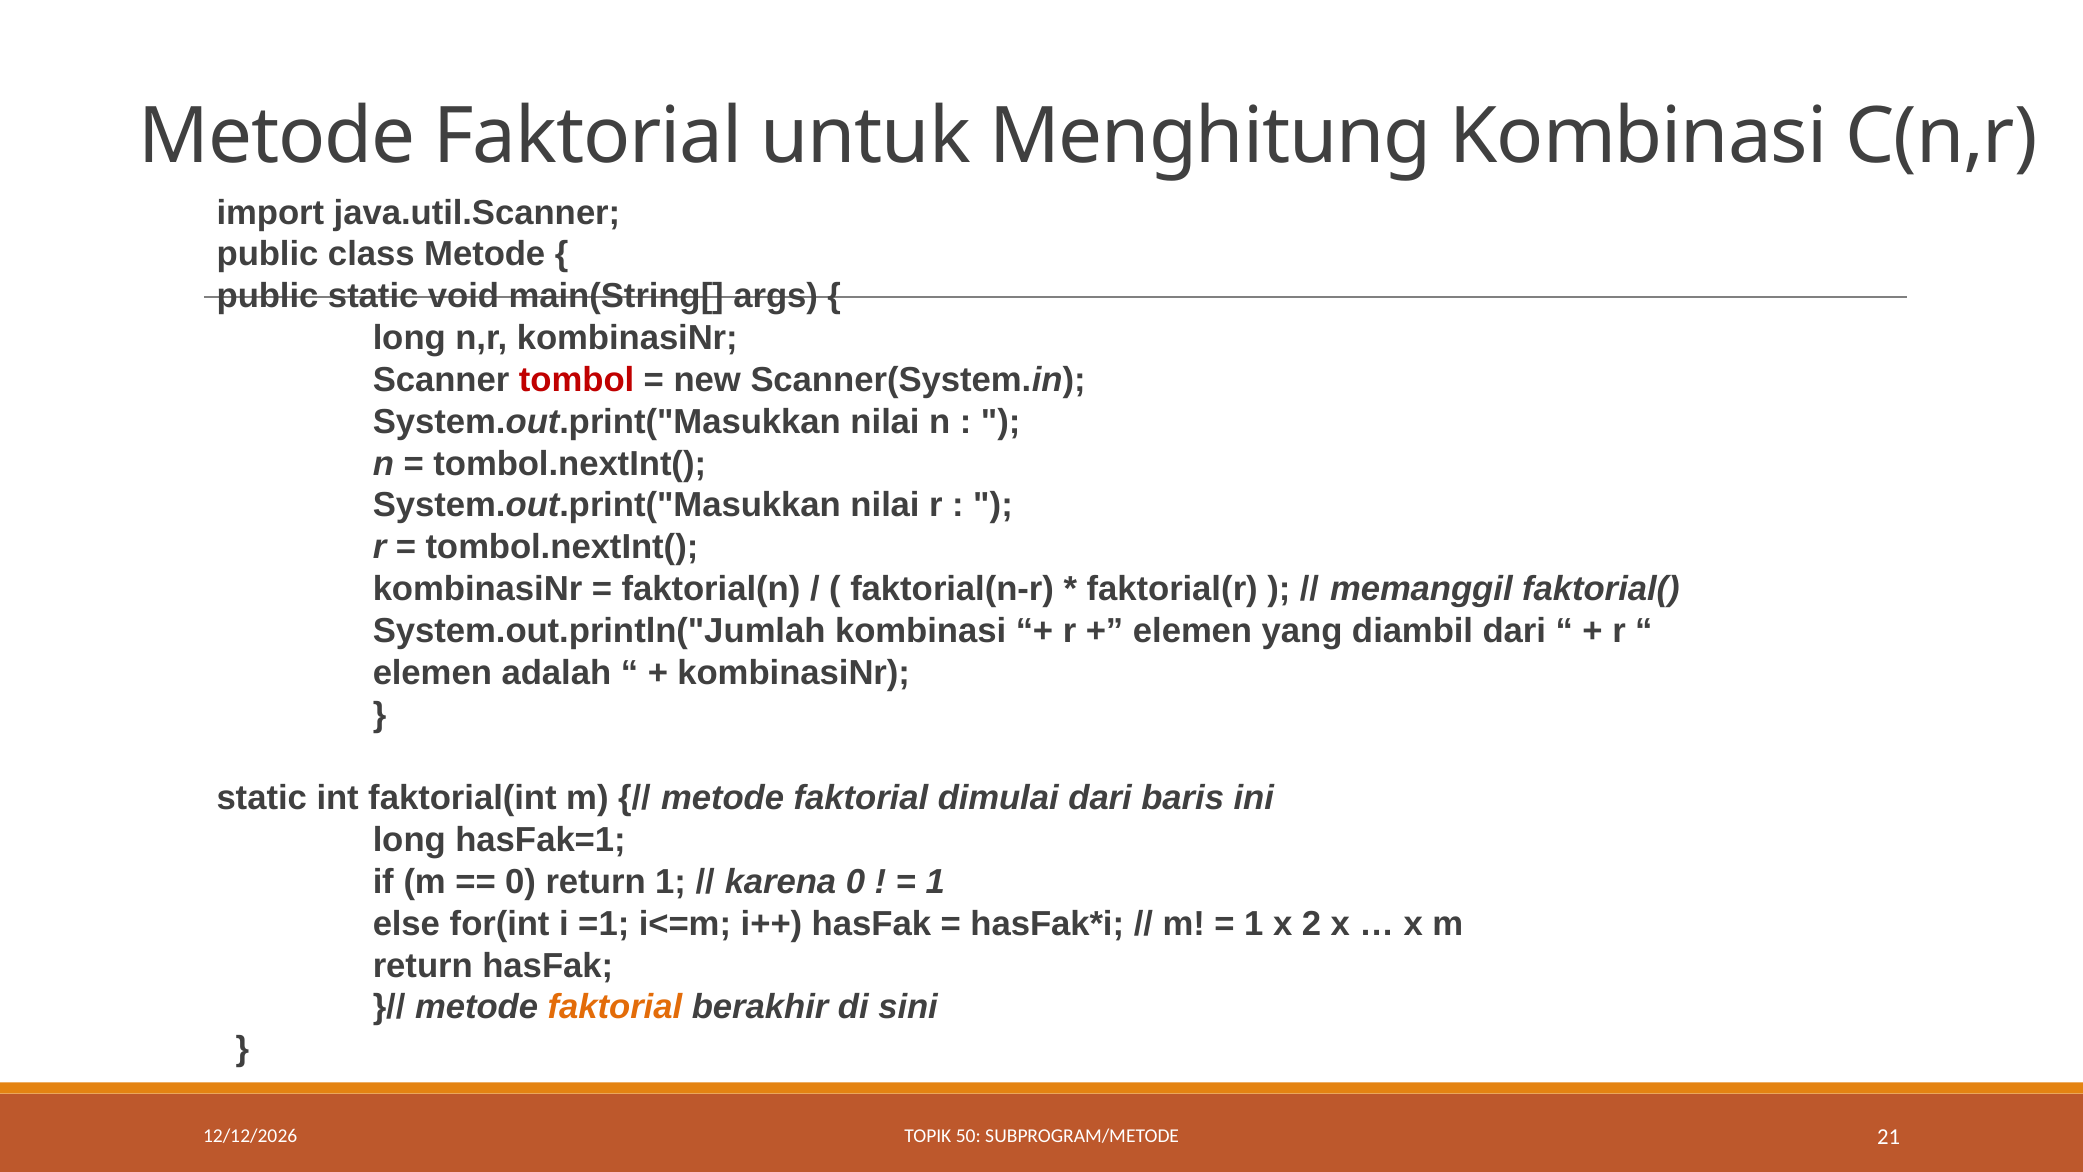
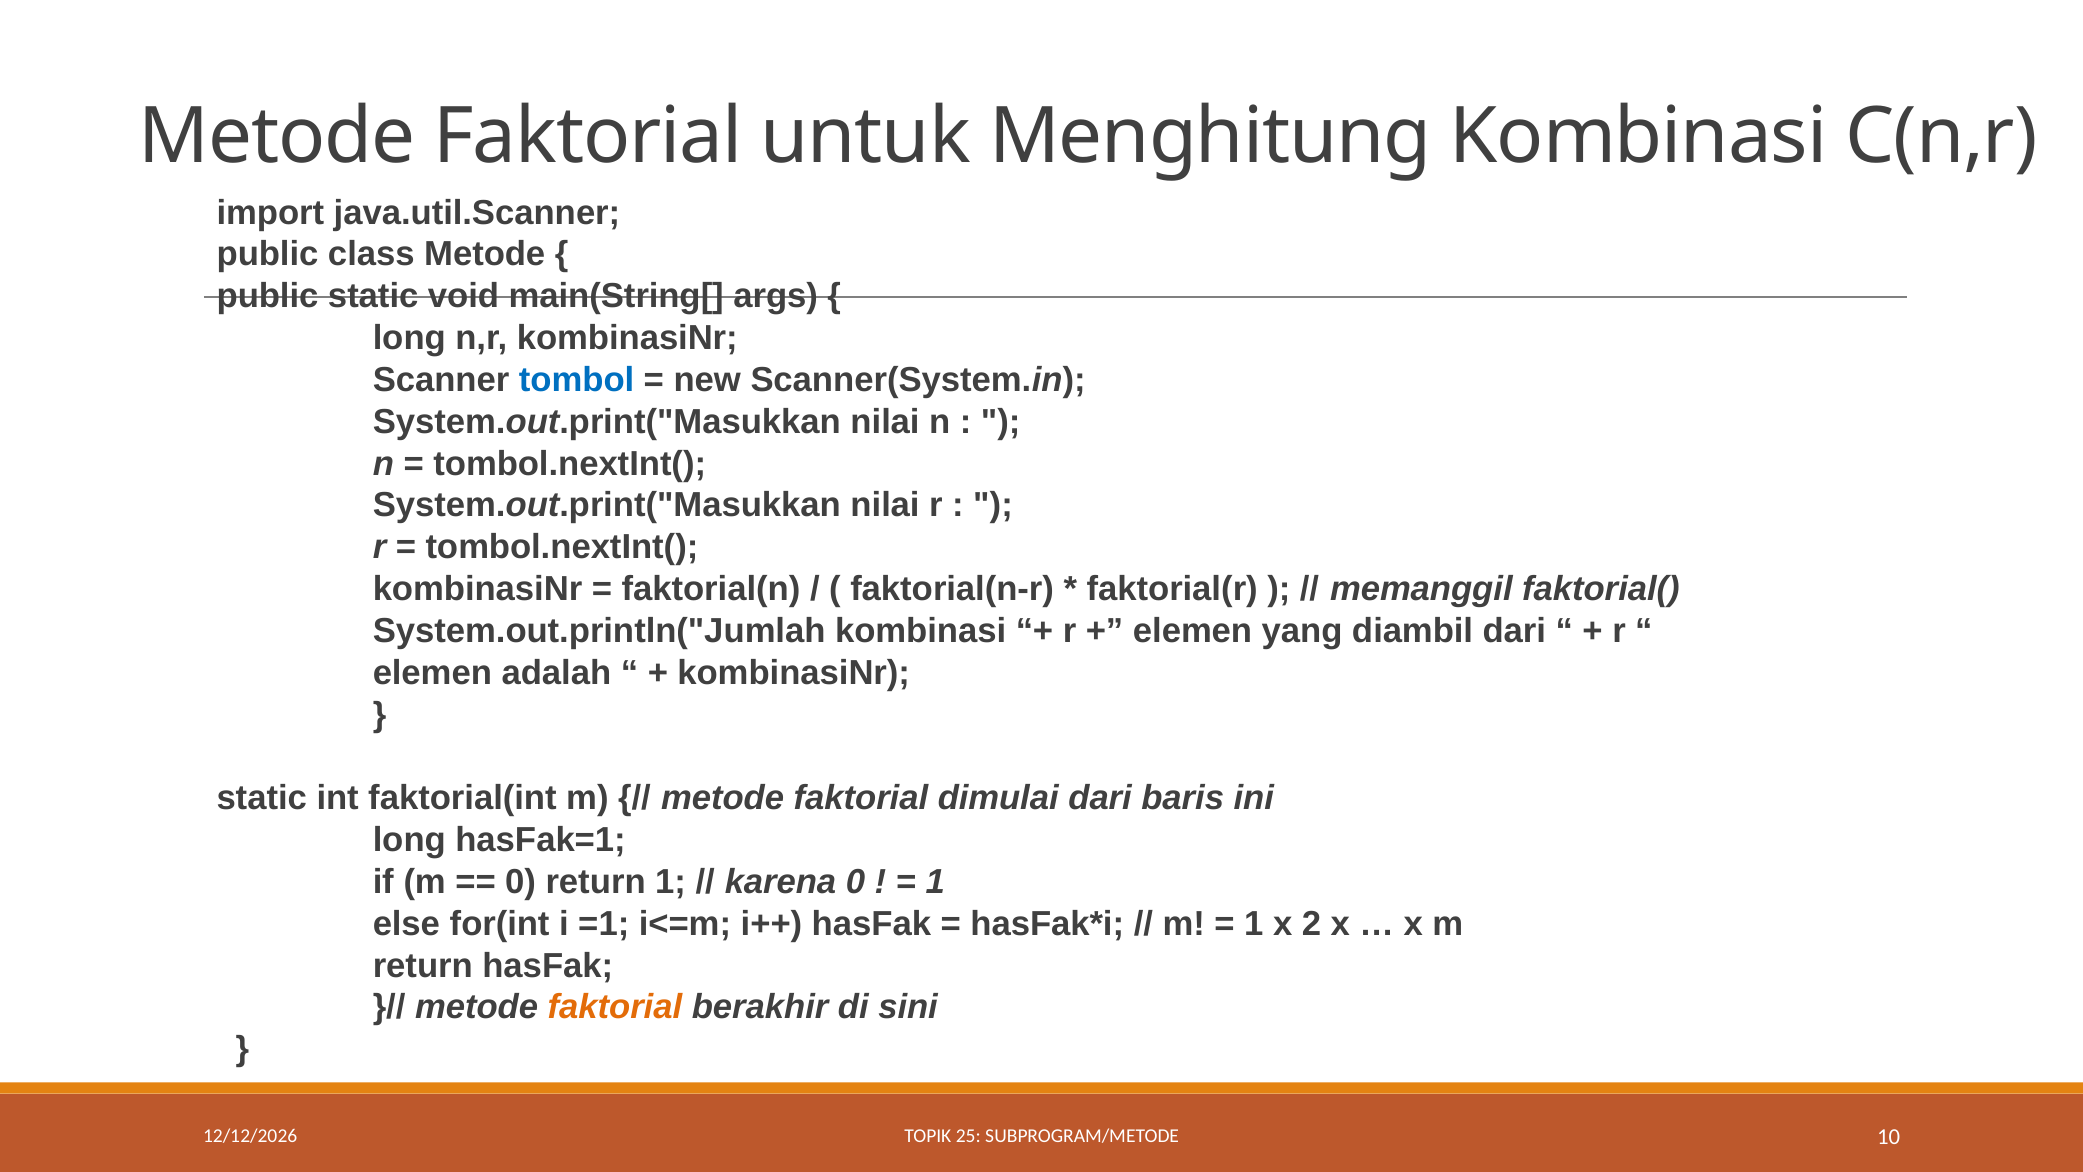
tombol colour: red -> blue
50: 50 -> 25
21: 21 -> 10
